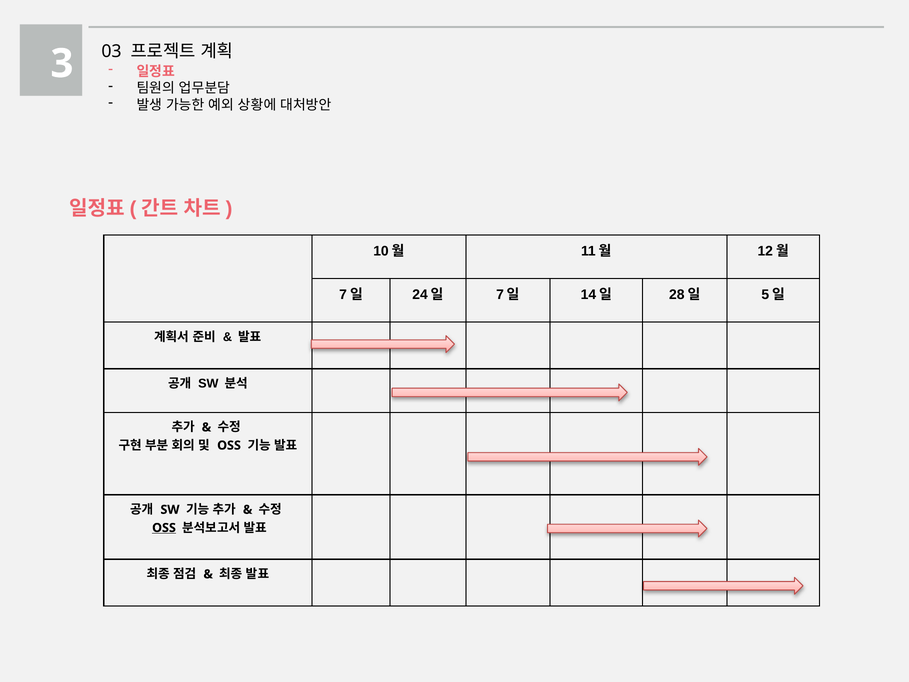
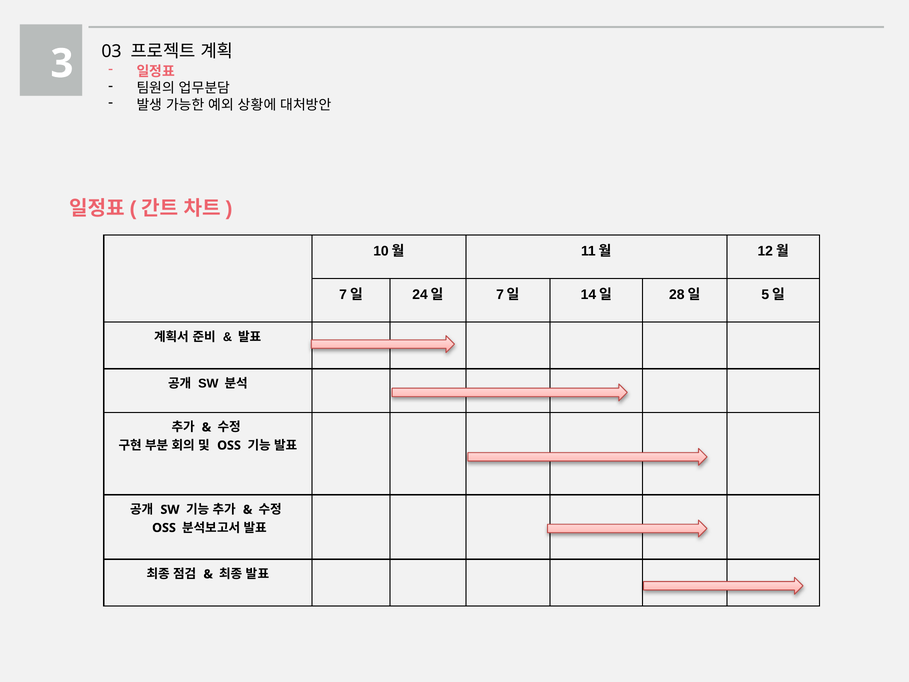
OSS at (164, 528) underline: present -> none
